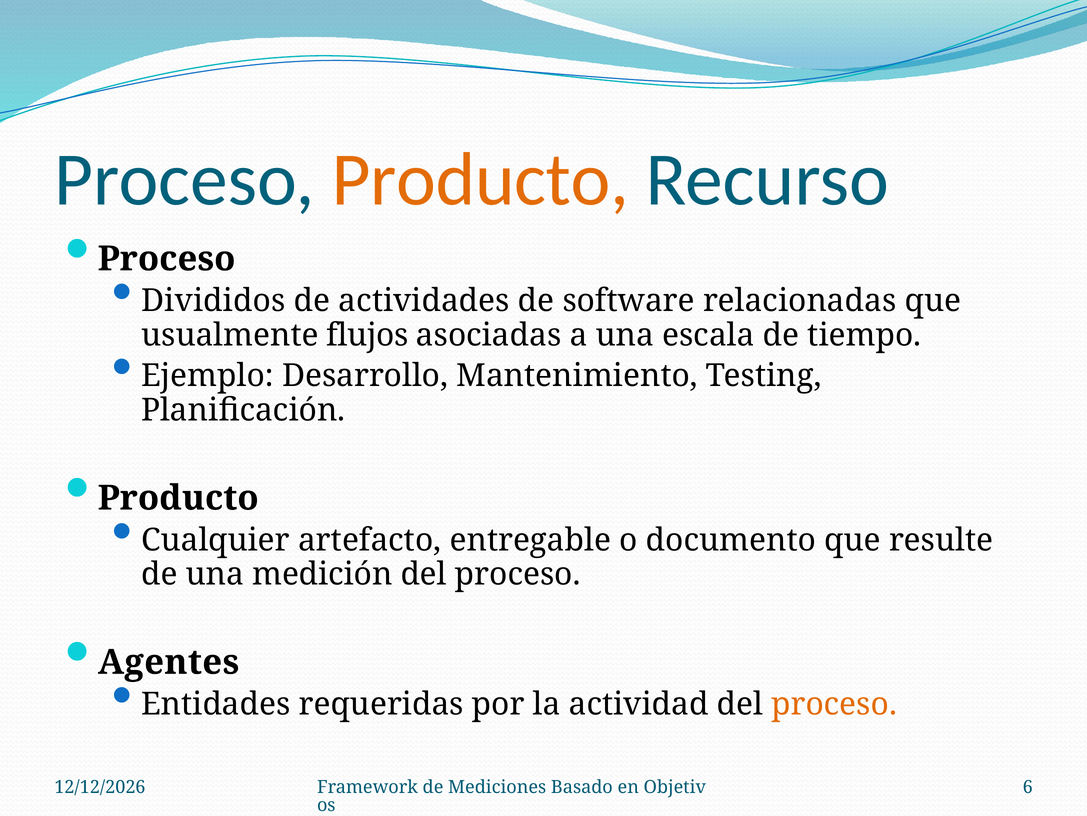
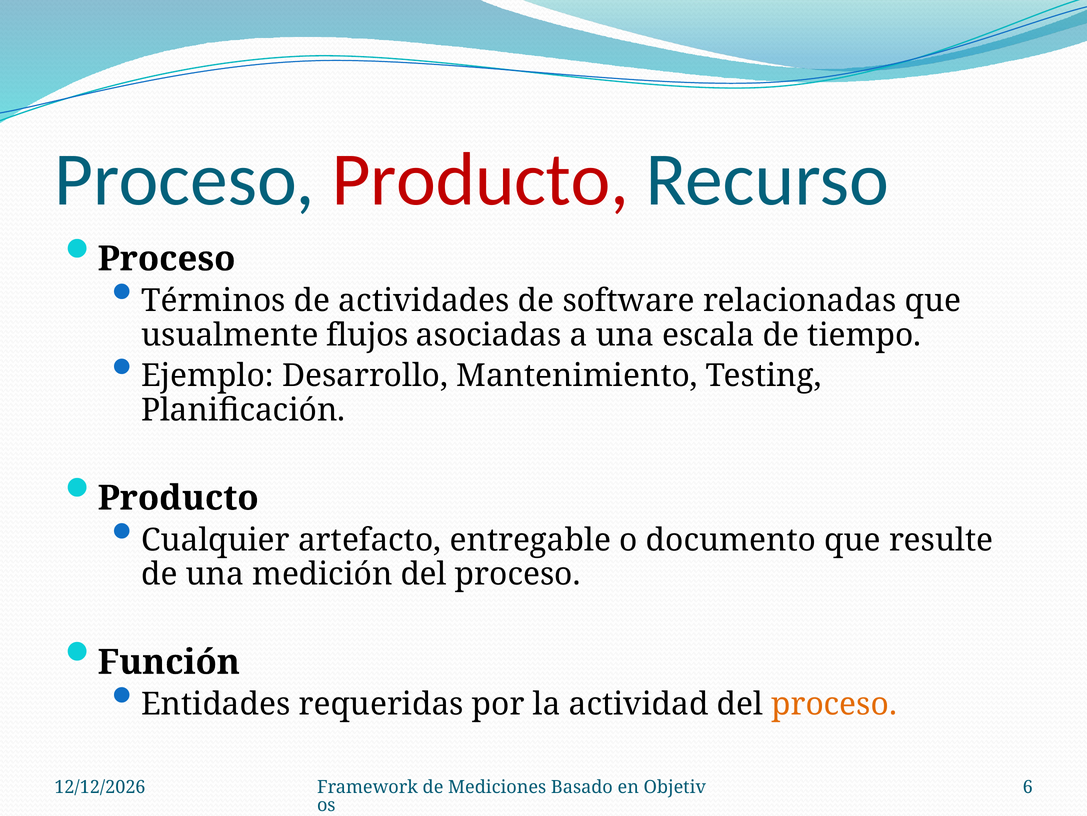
Producto at (480, 180) colour: orange -> red
Divididos: Divididos -> Términos
Agentes: Agentes -> Función
